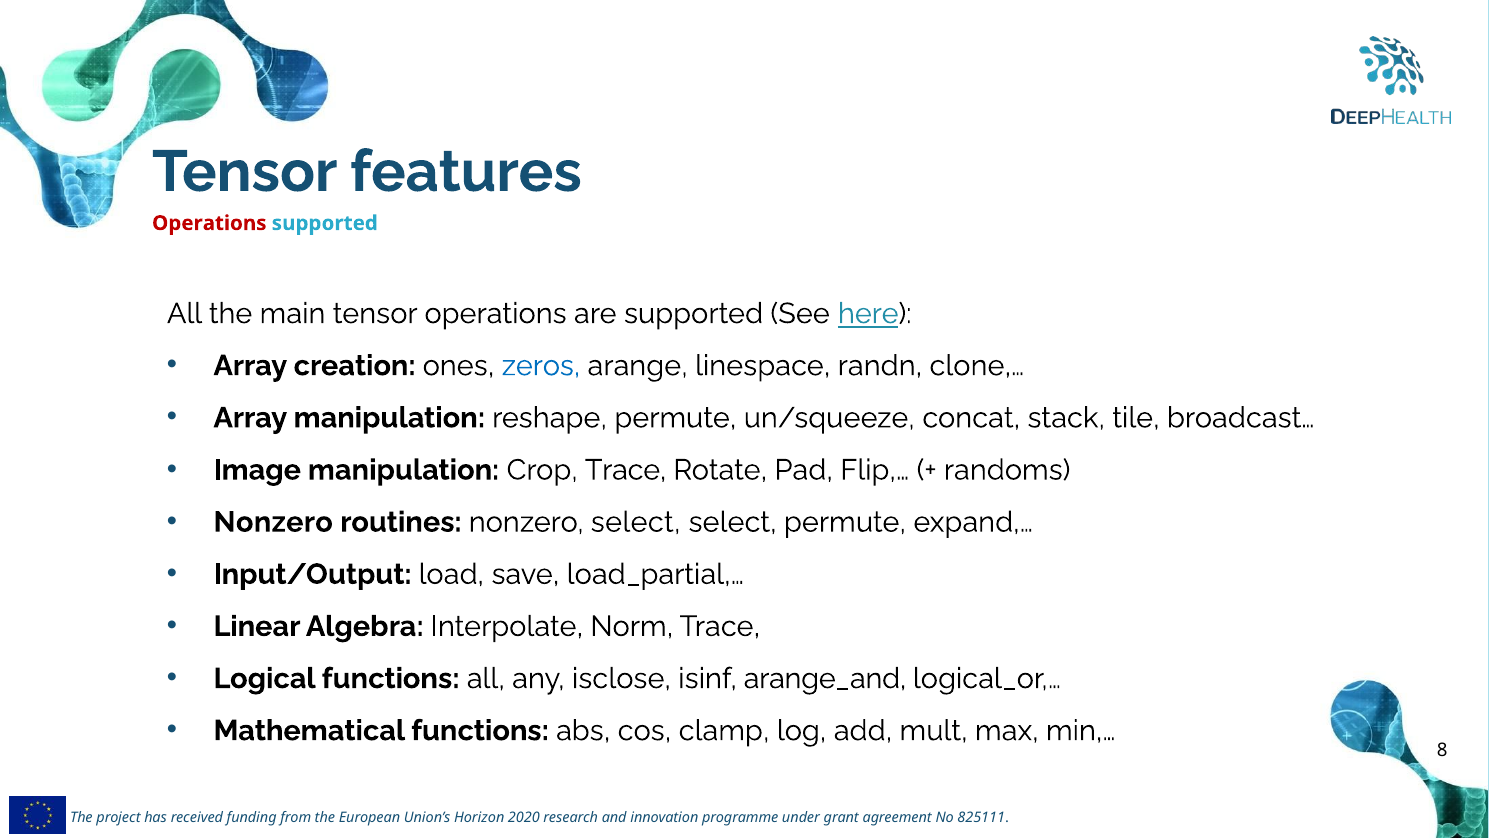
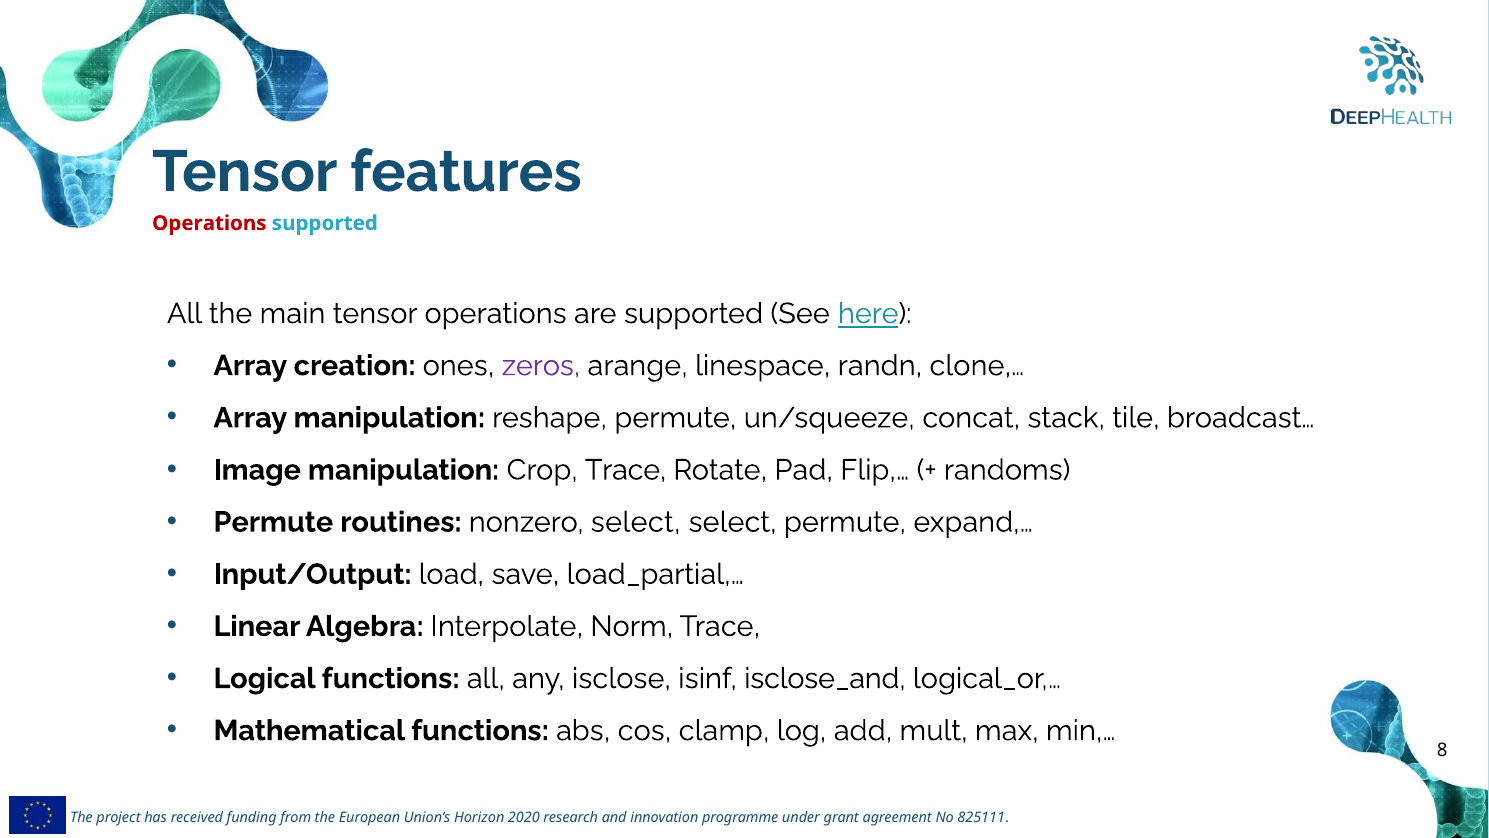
zeros colour: blue -> purple
Nonzero at (273, 522): Nonzero -> Permute
arange_and: arange_and -> isclose_and
